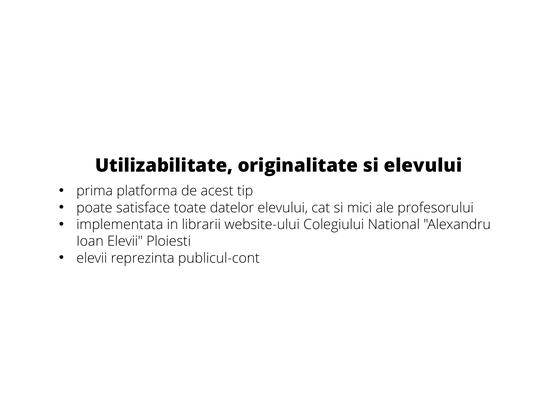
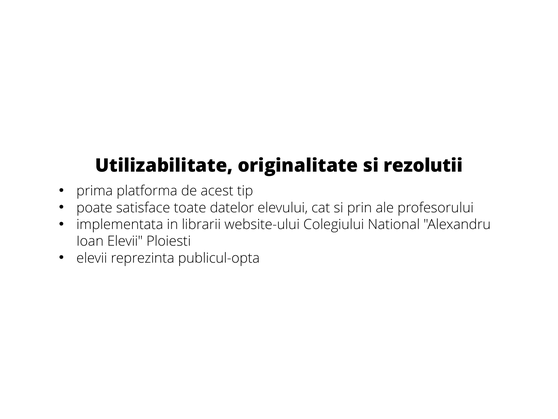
si elevului: elevului -> rezolutii
mici: mici -> prin
publicul-cont: publicul-cont -> publicul-opta
